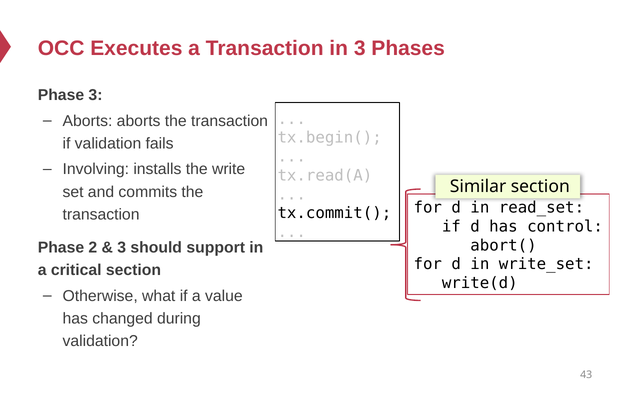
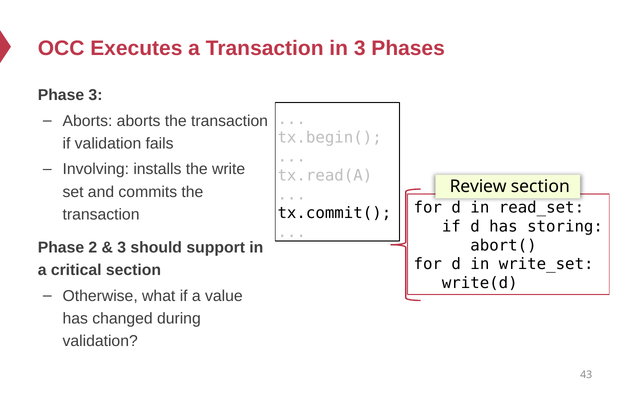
Similar: Similar -> Review
control: control -> storing
